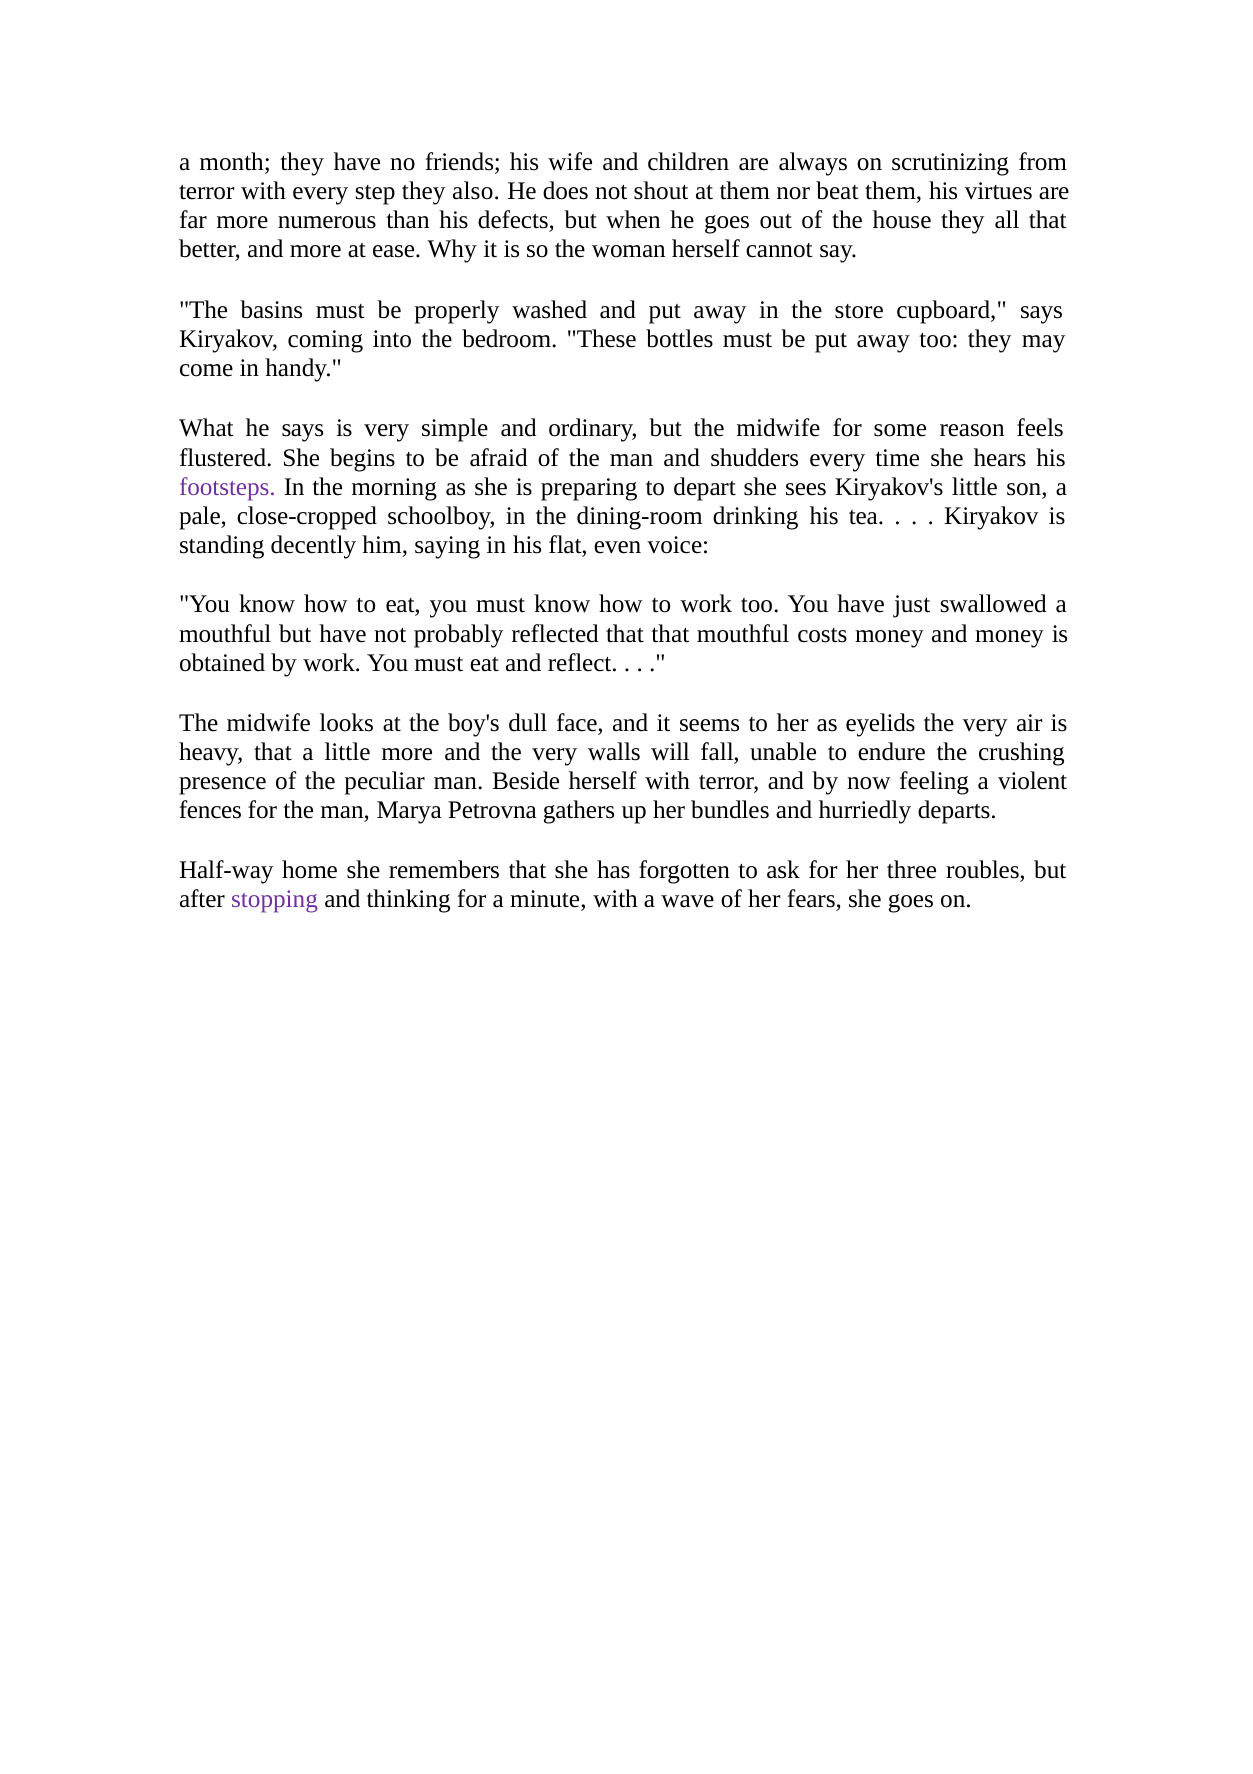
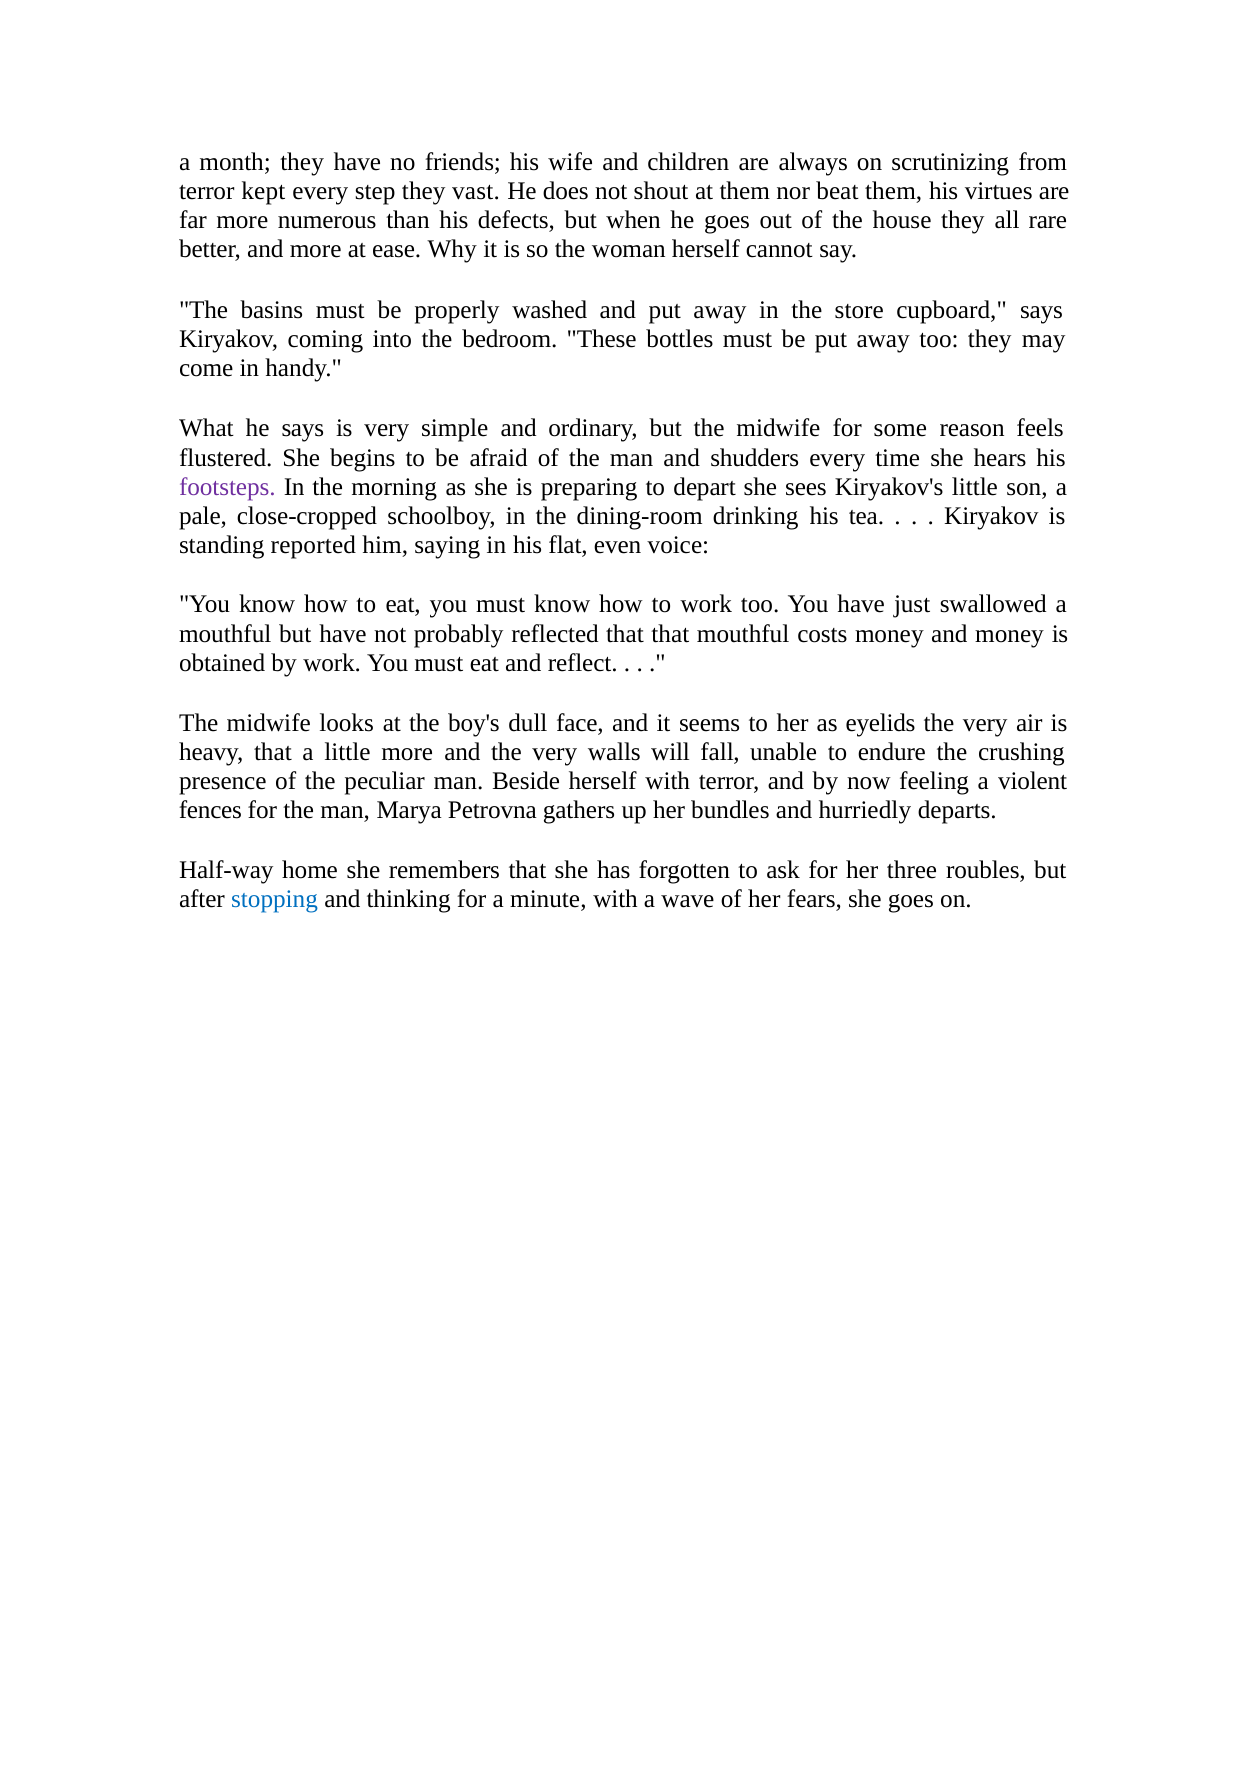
terror with: with -> kept
also: also -> vast
all that: that -> rare
decently: decently -> reported
stopping colour: purple -> blue
